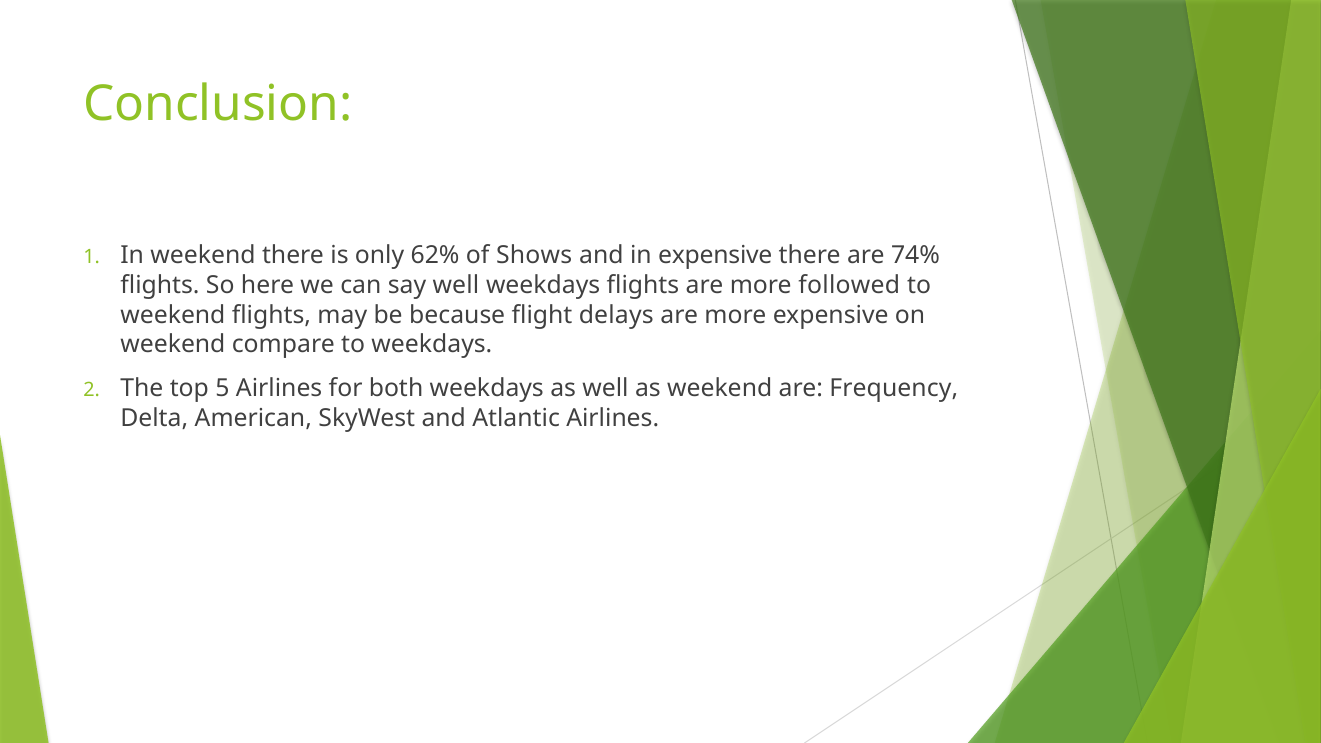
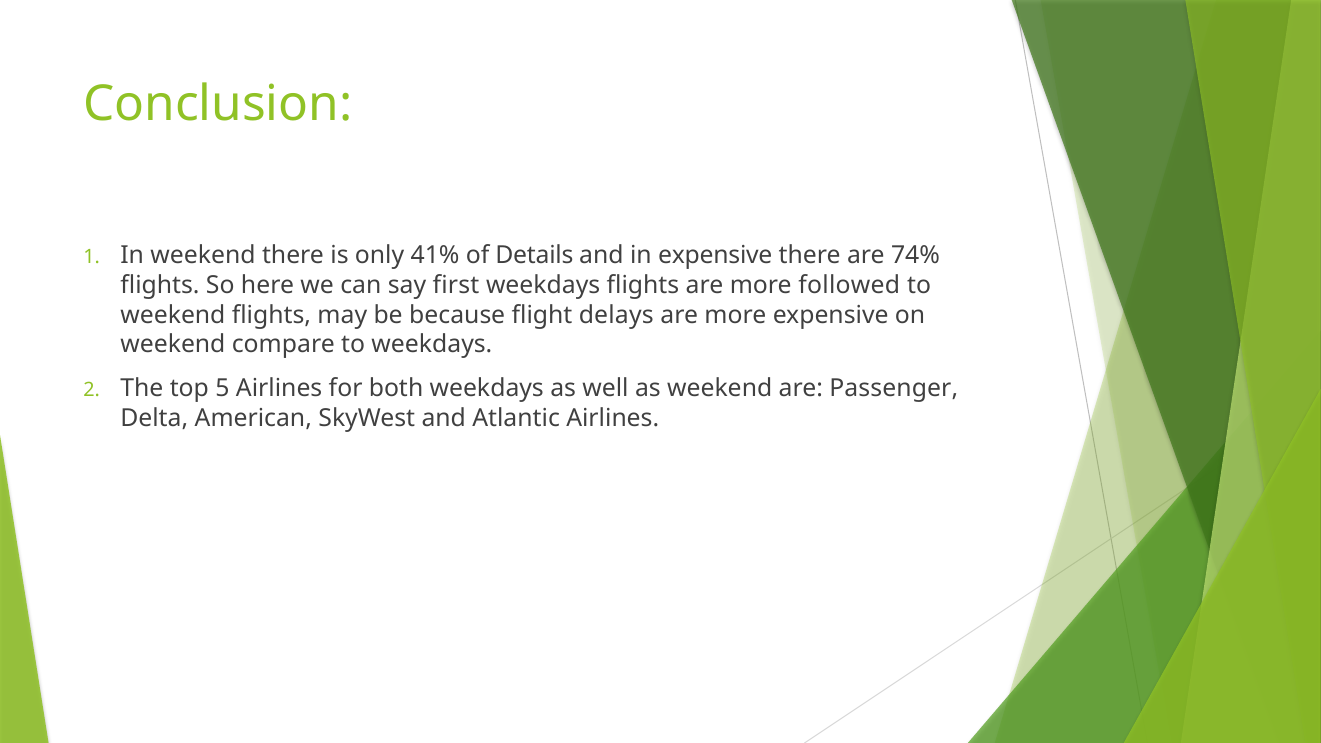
62%: 62% -> 41%
Shows: Shows -> Details
say well: well -> first
Frequency: Frequency -> Passenger
